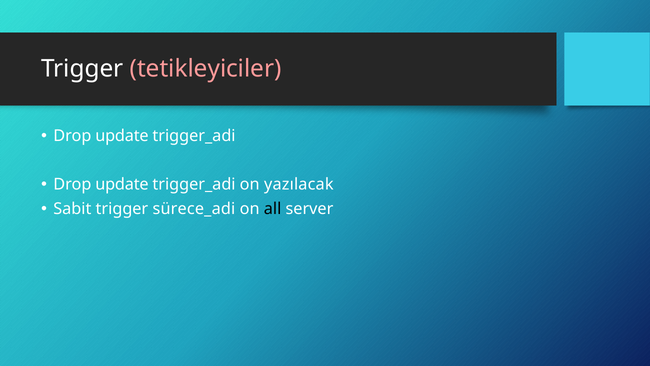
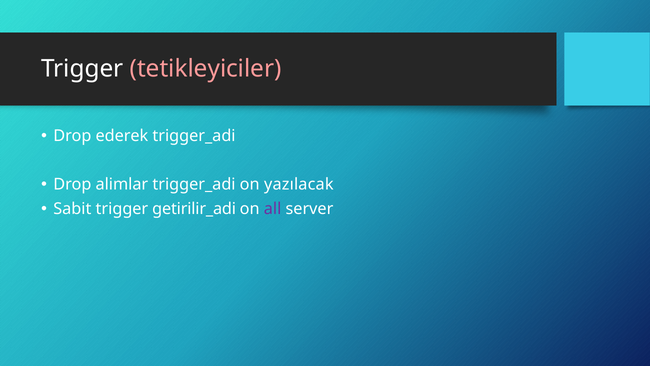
update at (122, 136): update -> ederek
update at (122, 184): update -> alimlar
sürece_adi: sürece_adi -> getirilir_adi
all colour: black -> purple
